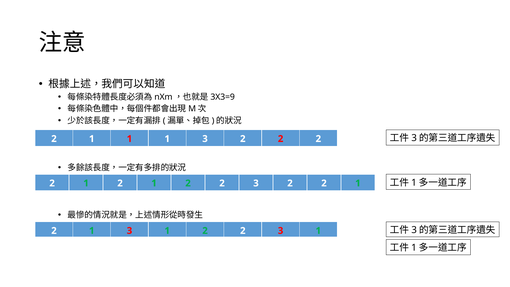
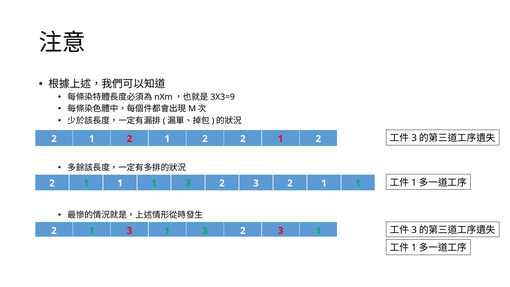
1 at (130, 139): 1 -> 2
3 at (205, 139): 3 -> 2
2 at (281, 139): 2 -> 1
2 at (120, 183): 2 -> 1
2 at (188, 183): 2 -> 3
2 3 2 2: 2 -> 1
3 1 2: 2 -> 3
